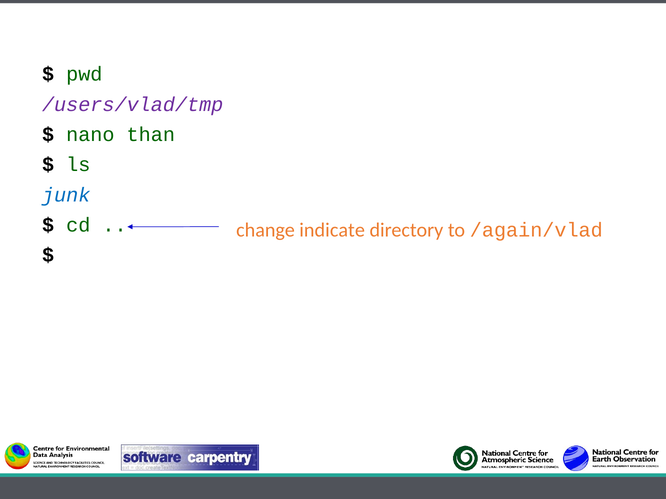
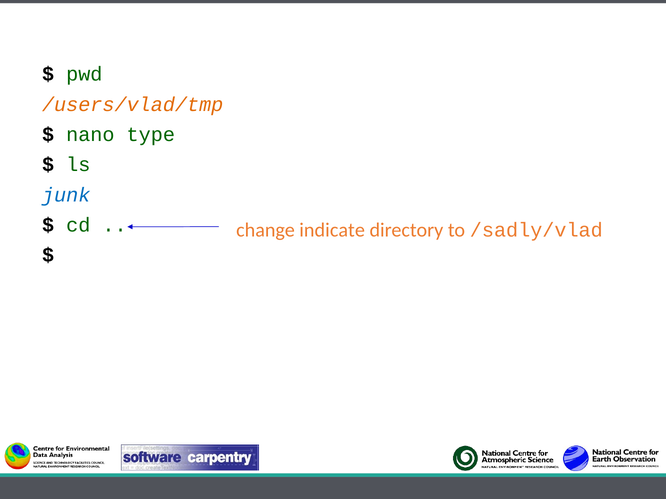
/users/vlad/tmp colour: purple -> orange
than: than -> type
/again/vlad: /again/vlad -> /sadly/vlad
